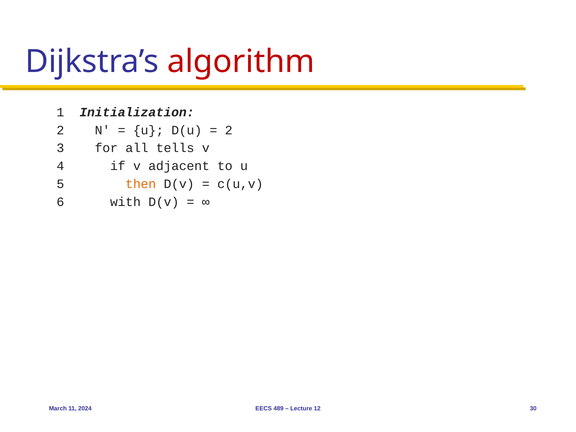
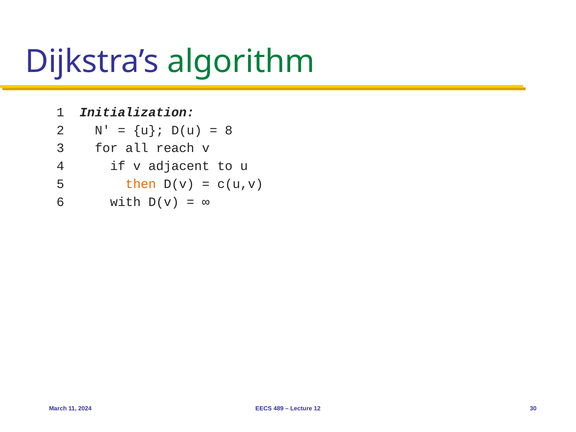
algorithm colour: red -> green
2 at (229, 130): 2 -> 8
tells: tells -> reach
